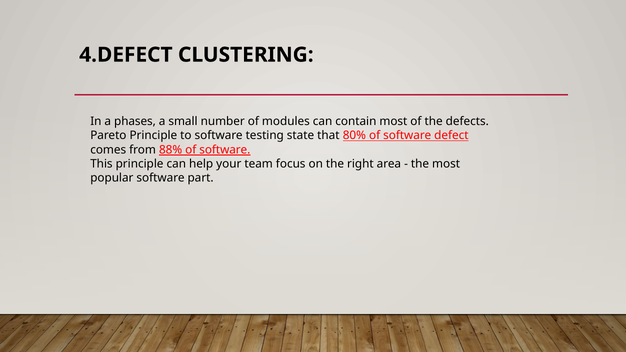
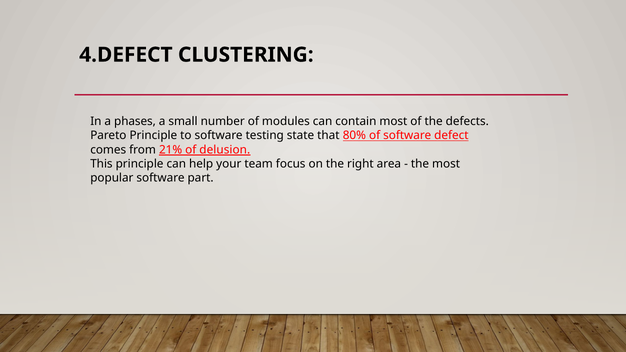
88%: 88% -> 21%
software at (225, 150): software -> delusion
